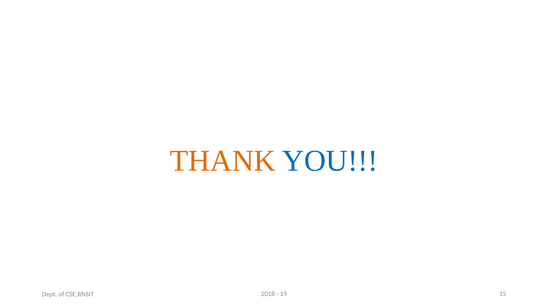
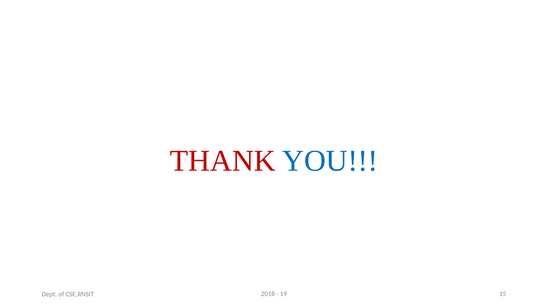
THANK colour: orange -> red
